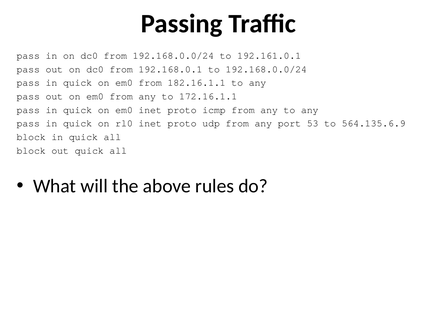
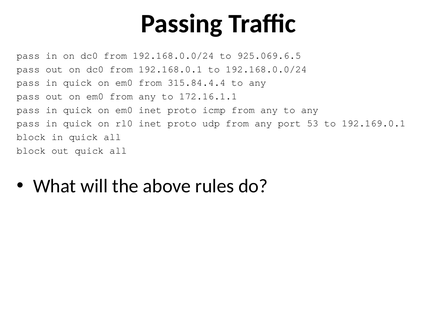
192.161.0.1: 192.161.0.1 -> 925.069.6.5
182.16.1.1: 182.16.1.1 -> 315.84.4.4
564.135.6.9: 564.135.6.9 -> 192.169.0.1
